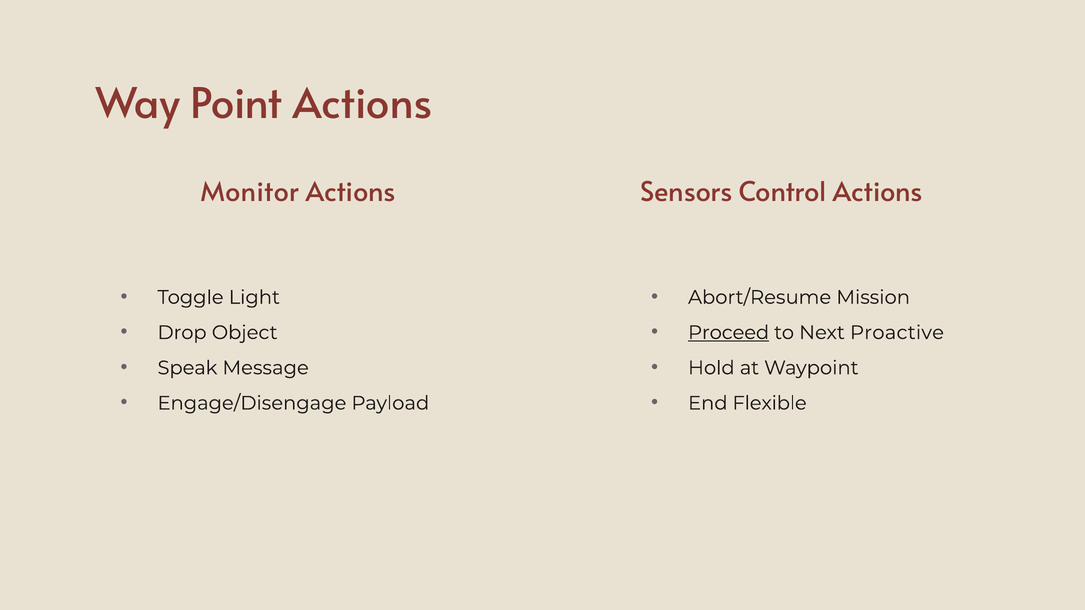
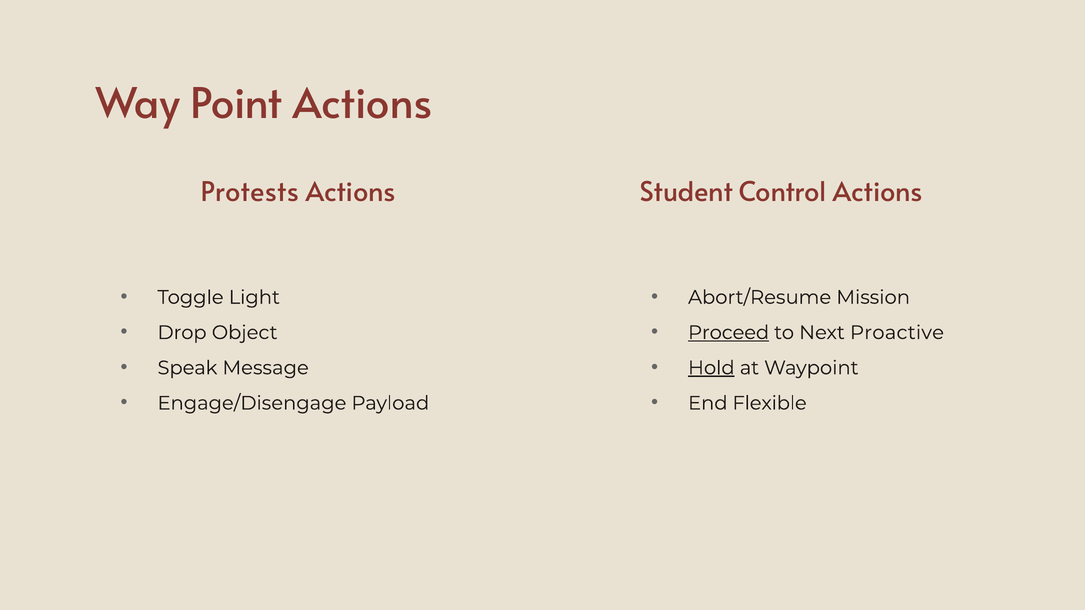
Monitor: Monitor -> Protests
Sensors: Sensors -> Student
Hold underline: none -> present
